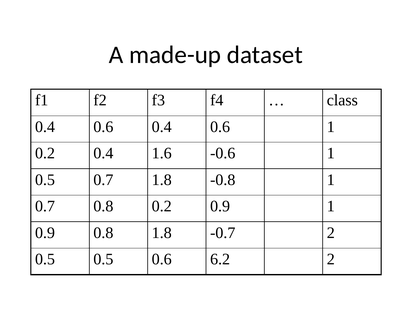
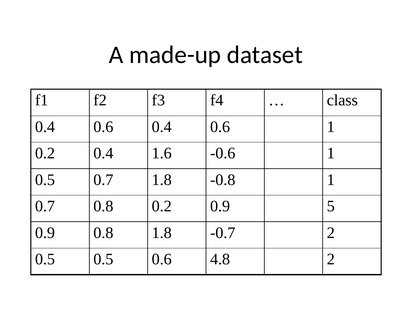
0.9 1: 1 -> 5
6.2: 6.2 -> 4.8
